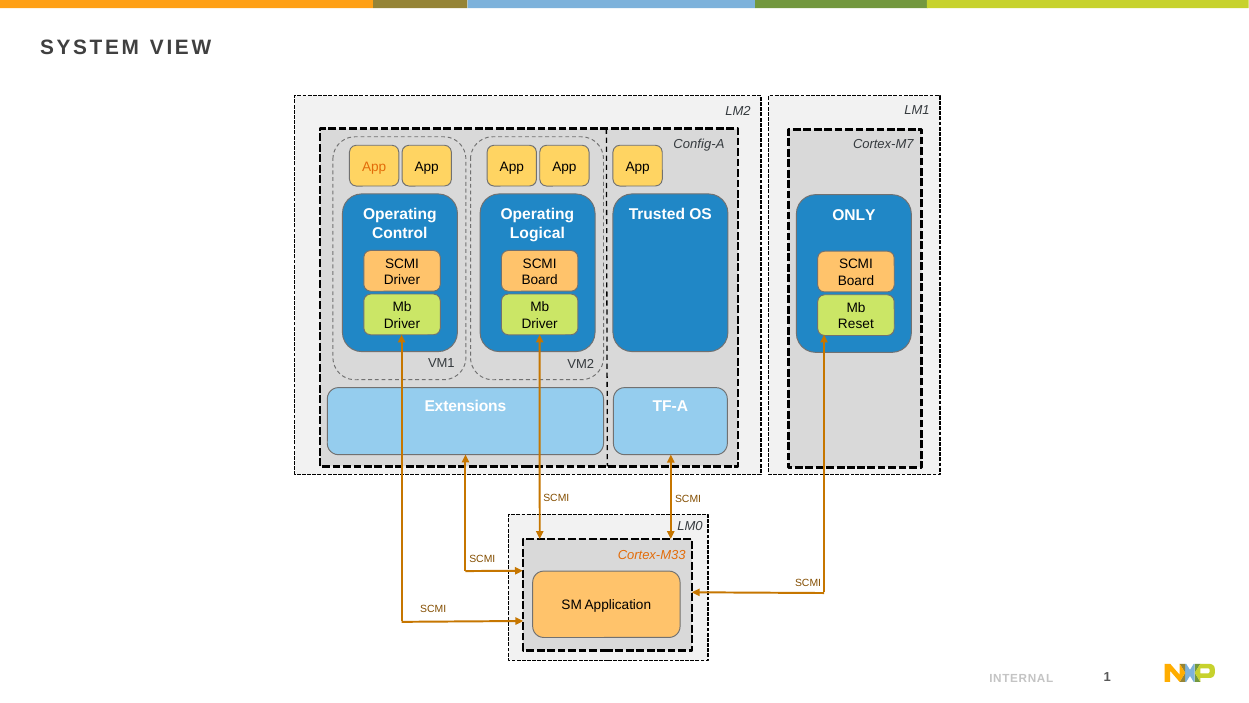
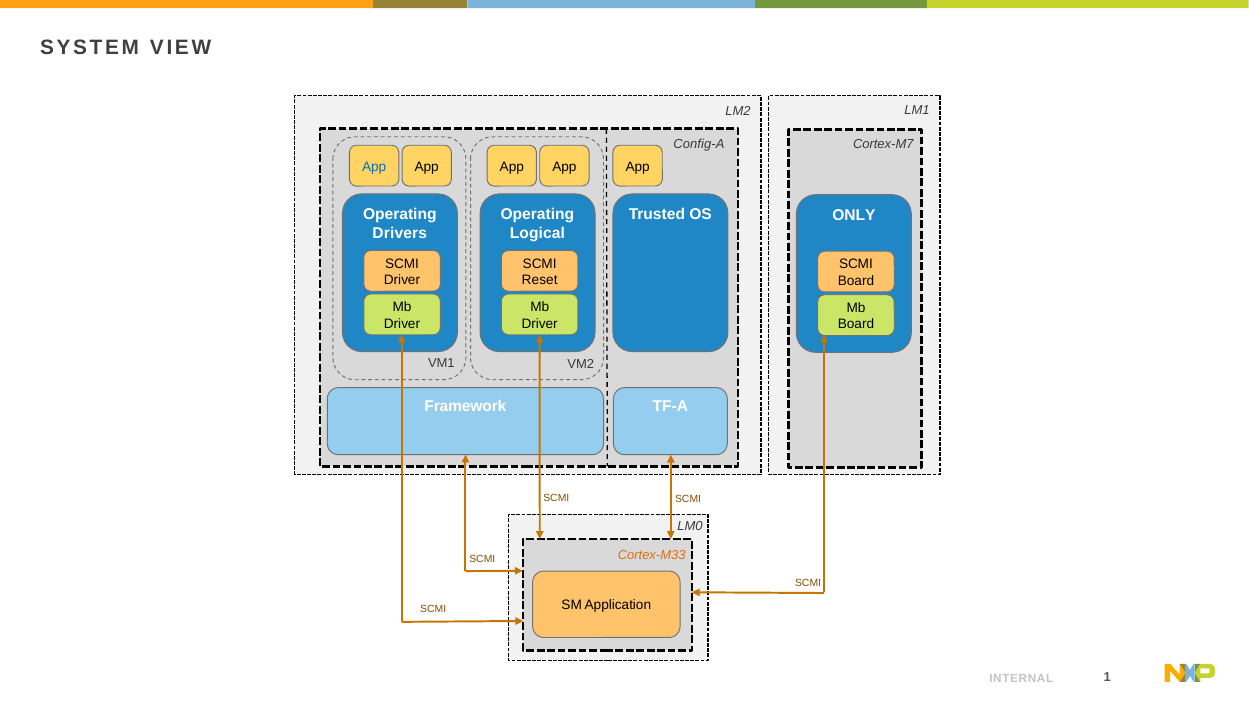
App at (374, 166) colour: orange -> blue
Control: Control -> Drivers
Board at (540, 280): Board -> Reset
Reset at (856, 324): Reset -> Board
Extensions: Extensions -> Framework
